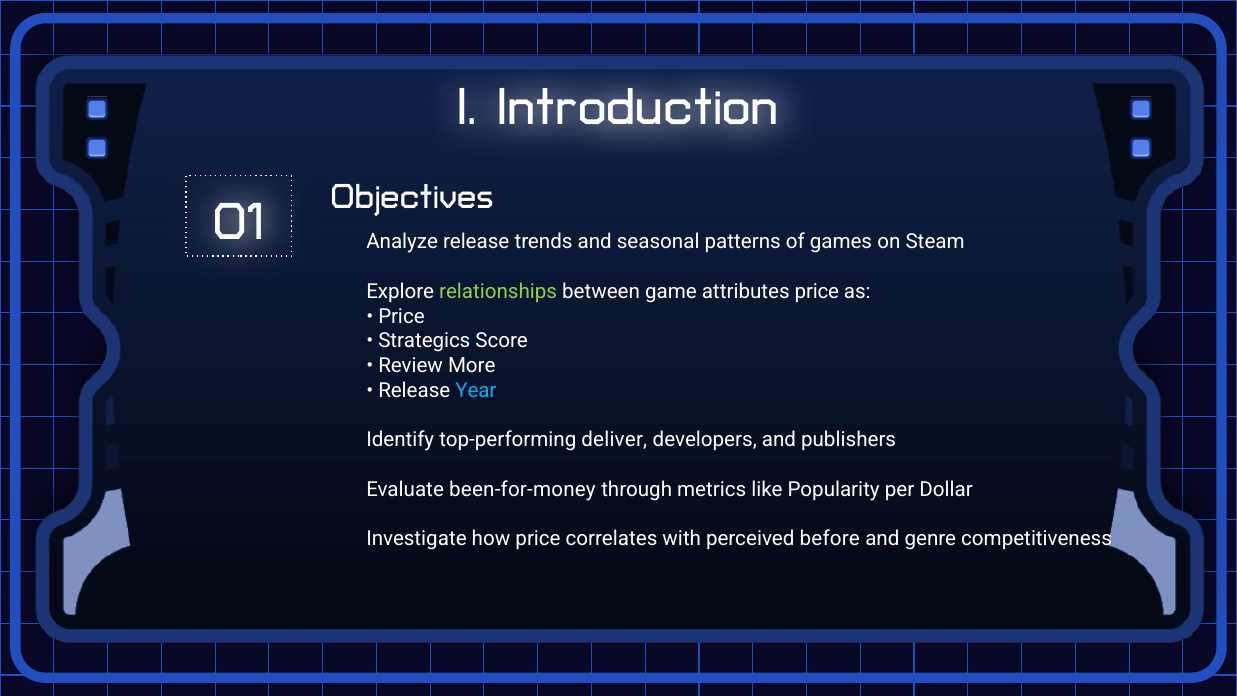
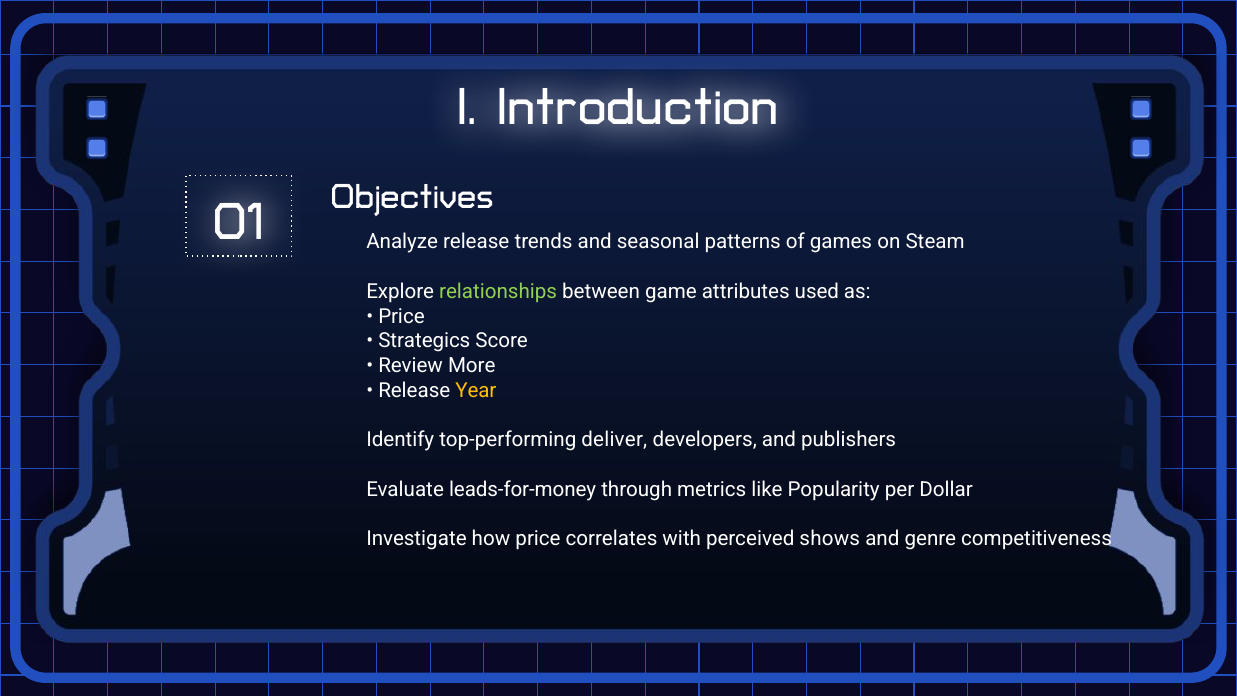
attributes price: price -> used
Year colour: light blue -> yellow
been-for-money: been-for-money -> leads-for-money
before: before -> shows
